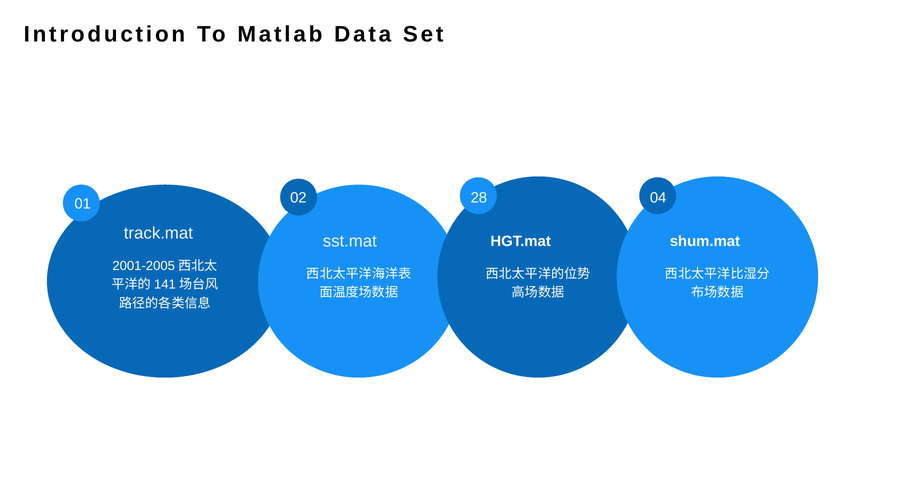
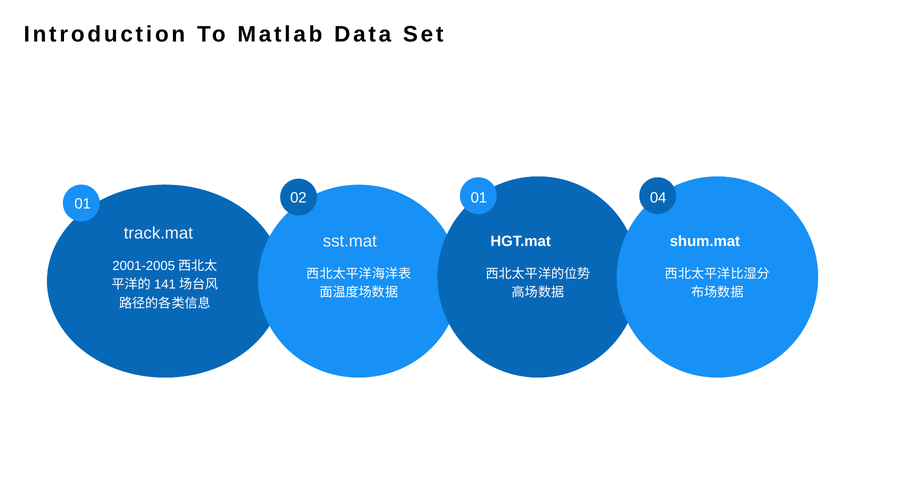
02 28: 28 -> 01
